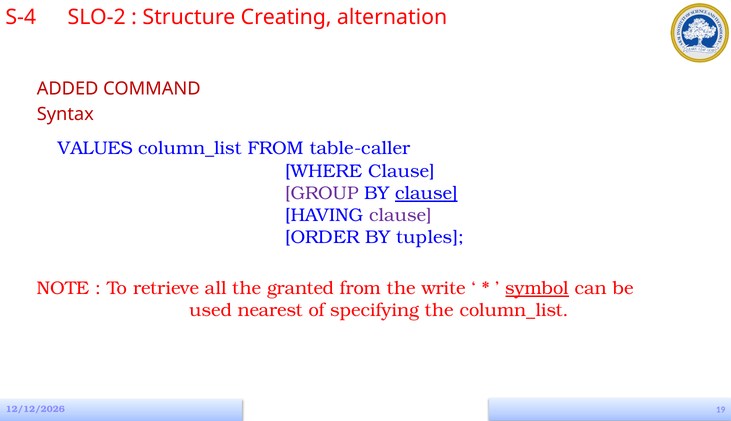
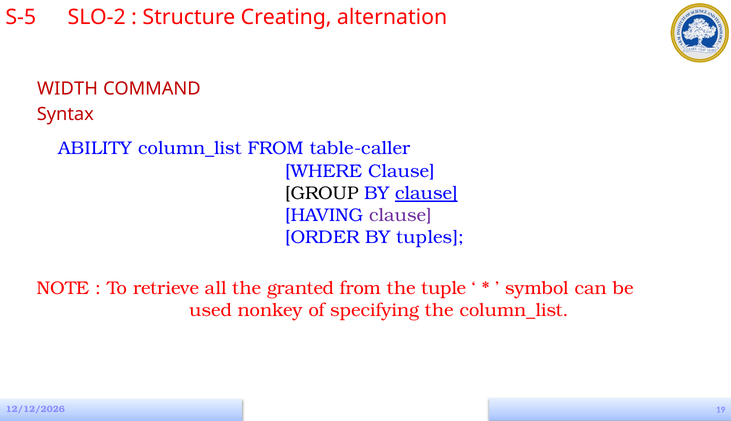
S-4: S-4 -> S-5
ADDED: ADDED -> WIDTH
VALUES: VALUES -> ABILITY
GROUP colour: purple -> black
write: write -> tuple
symbol underline: present -> none
nearest: nearest -> nonkey
